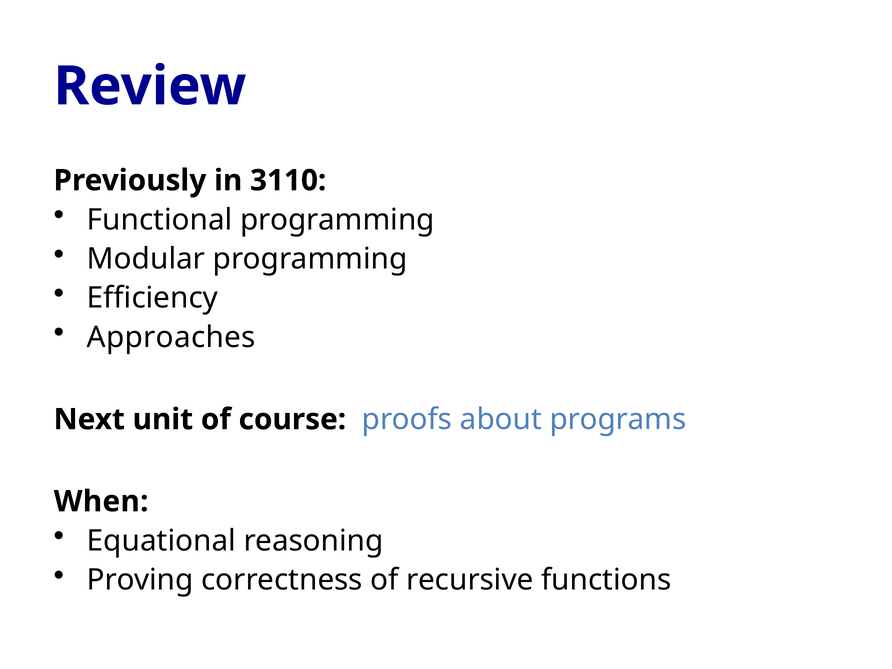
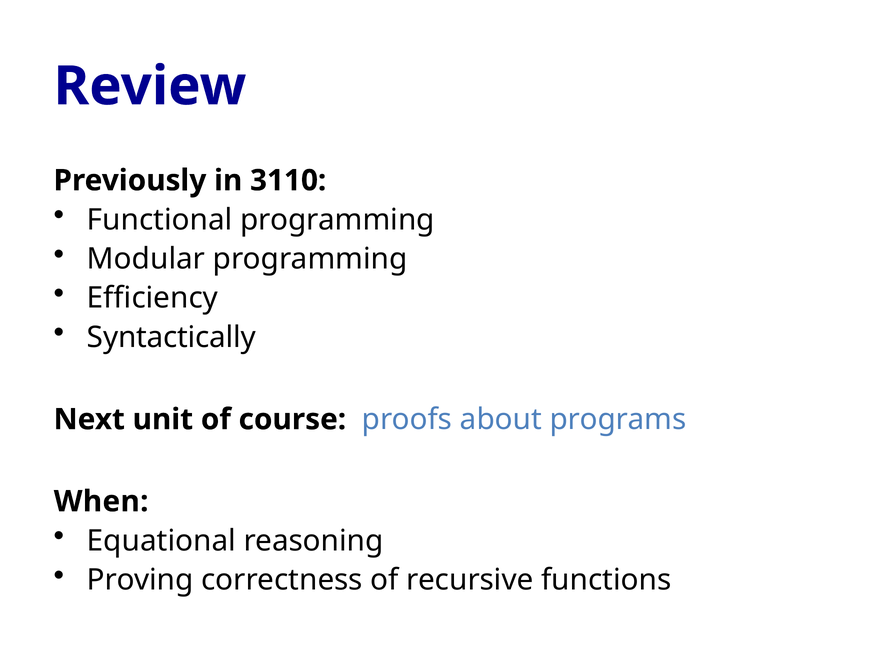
Approaches: Approaches -> Syntactically
